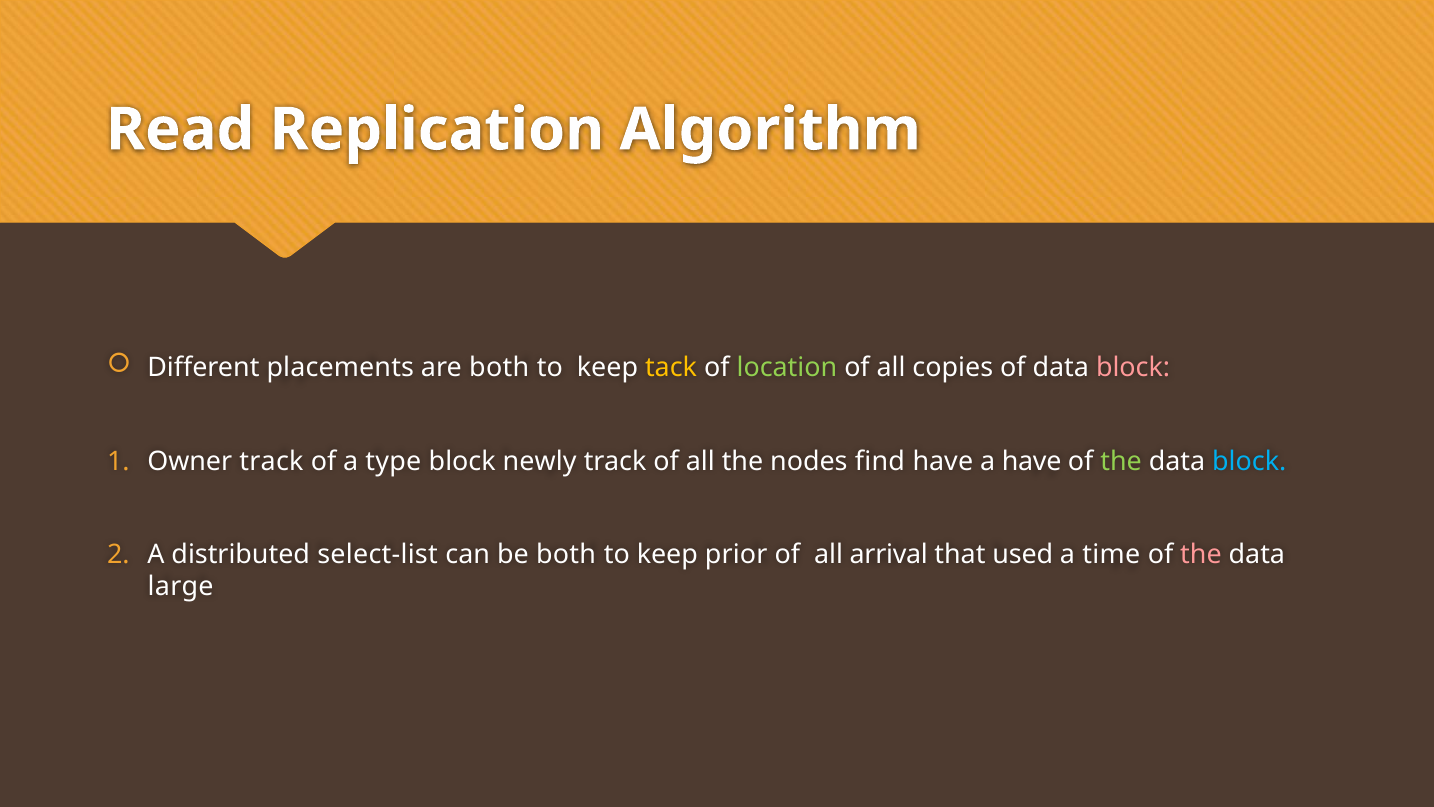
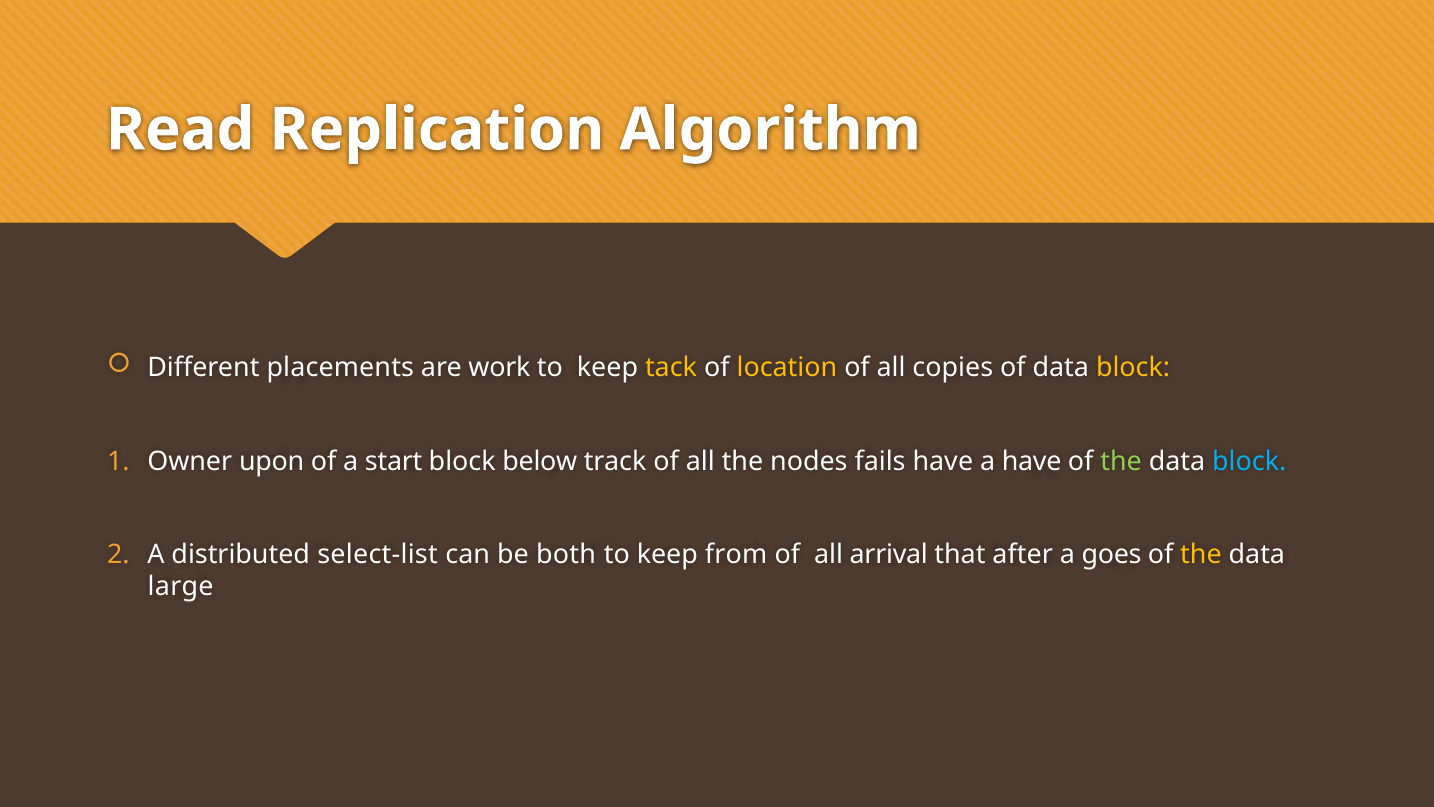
are both: both -> work
location colour: light green -> yellow
block at (1133, 368) colour: pink -> yellow
Owner track: track -> upon
type: type -> start
newly: newly -> below
find: find -> fails
prior: prior -> from
used: used -> after
time: time -> goes
the at (1201, 554) colour: pink -> yellow
